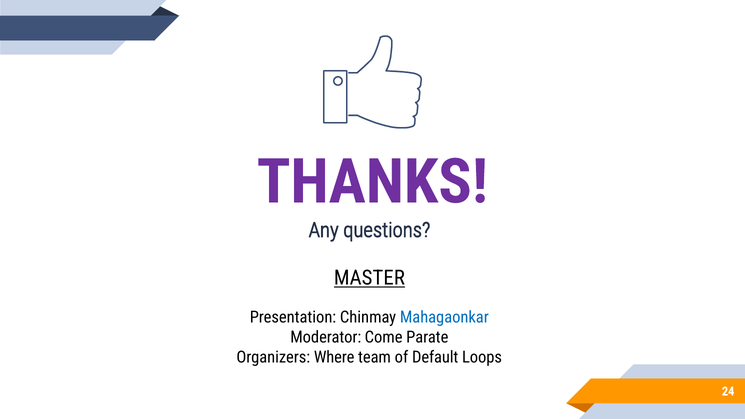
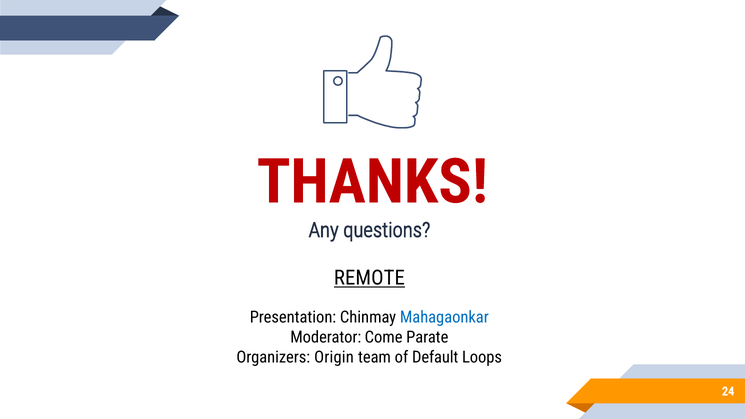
THANKS colour: purple -> red
MASTER: MASTER -> REMOTE
Where: Where -> Origin
